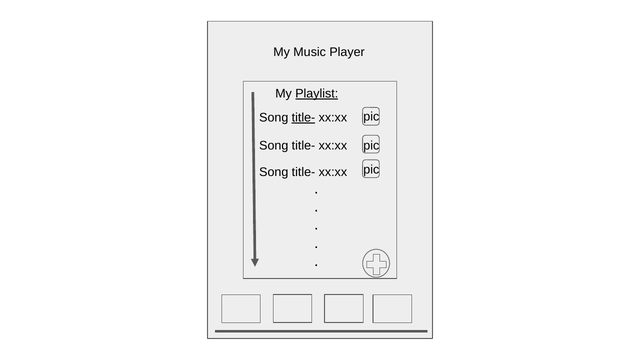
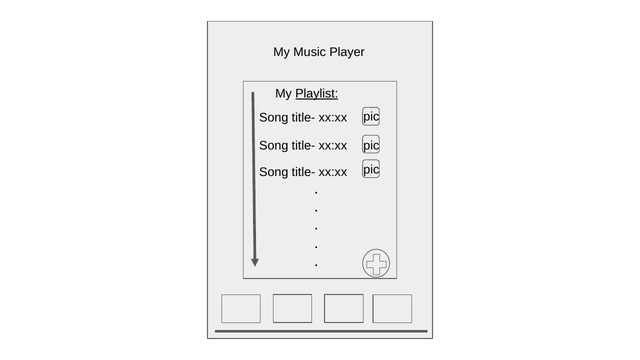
title- at (303, 118) underline: present -> none
